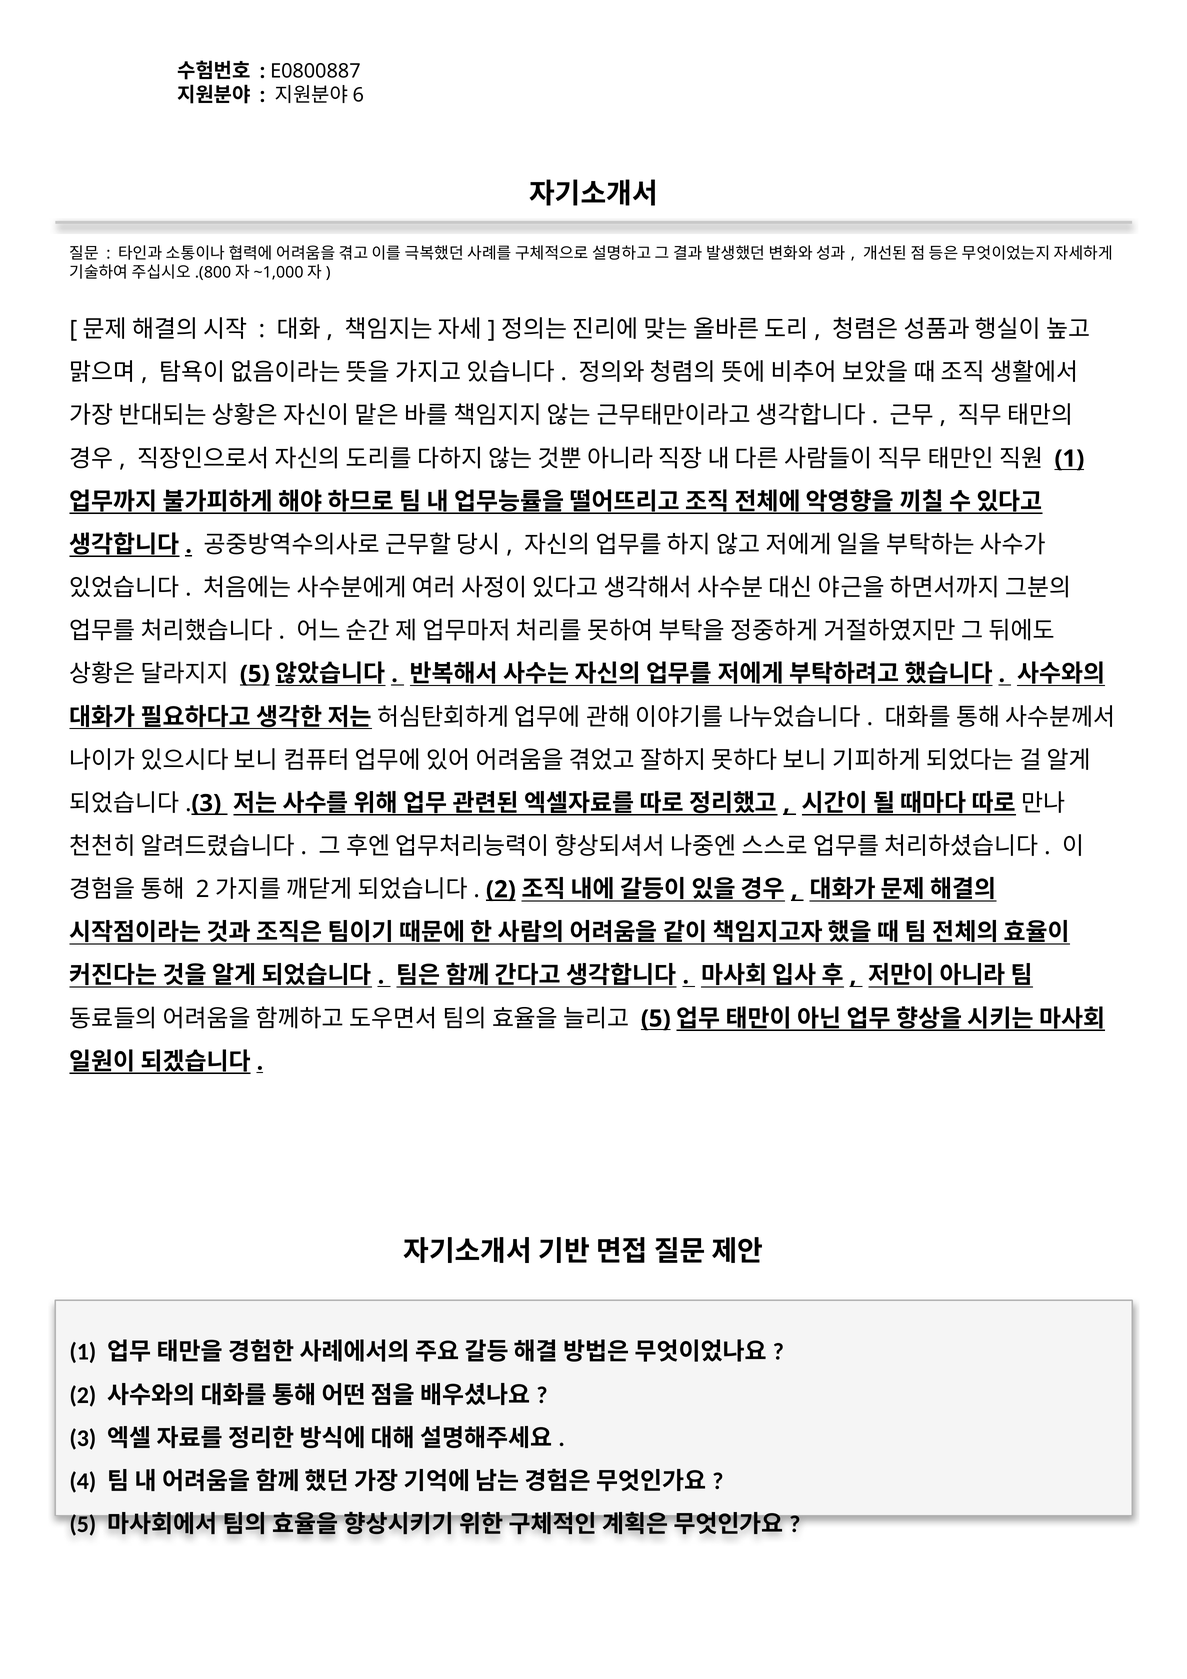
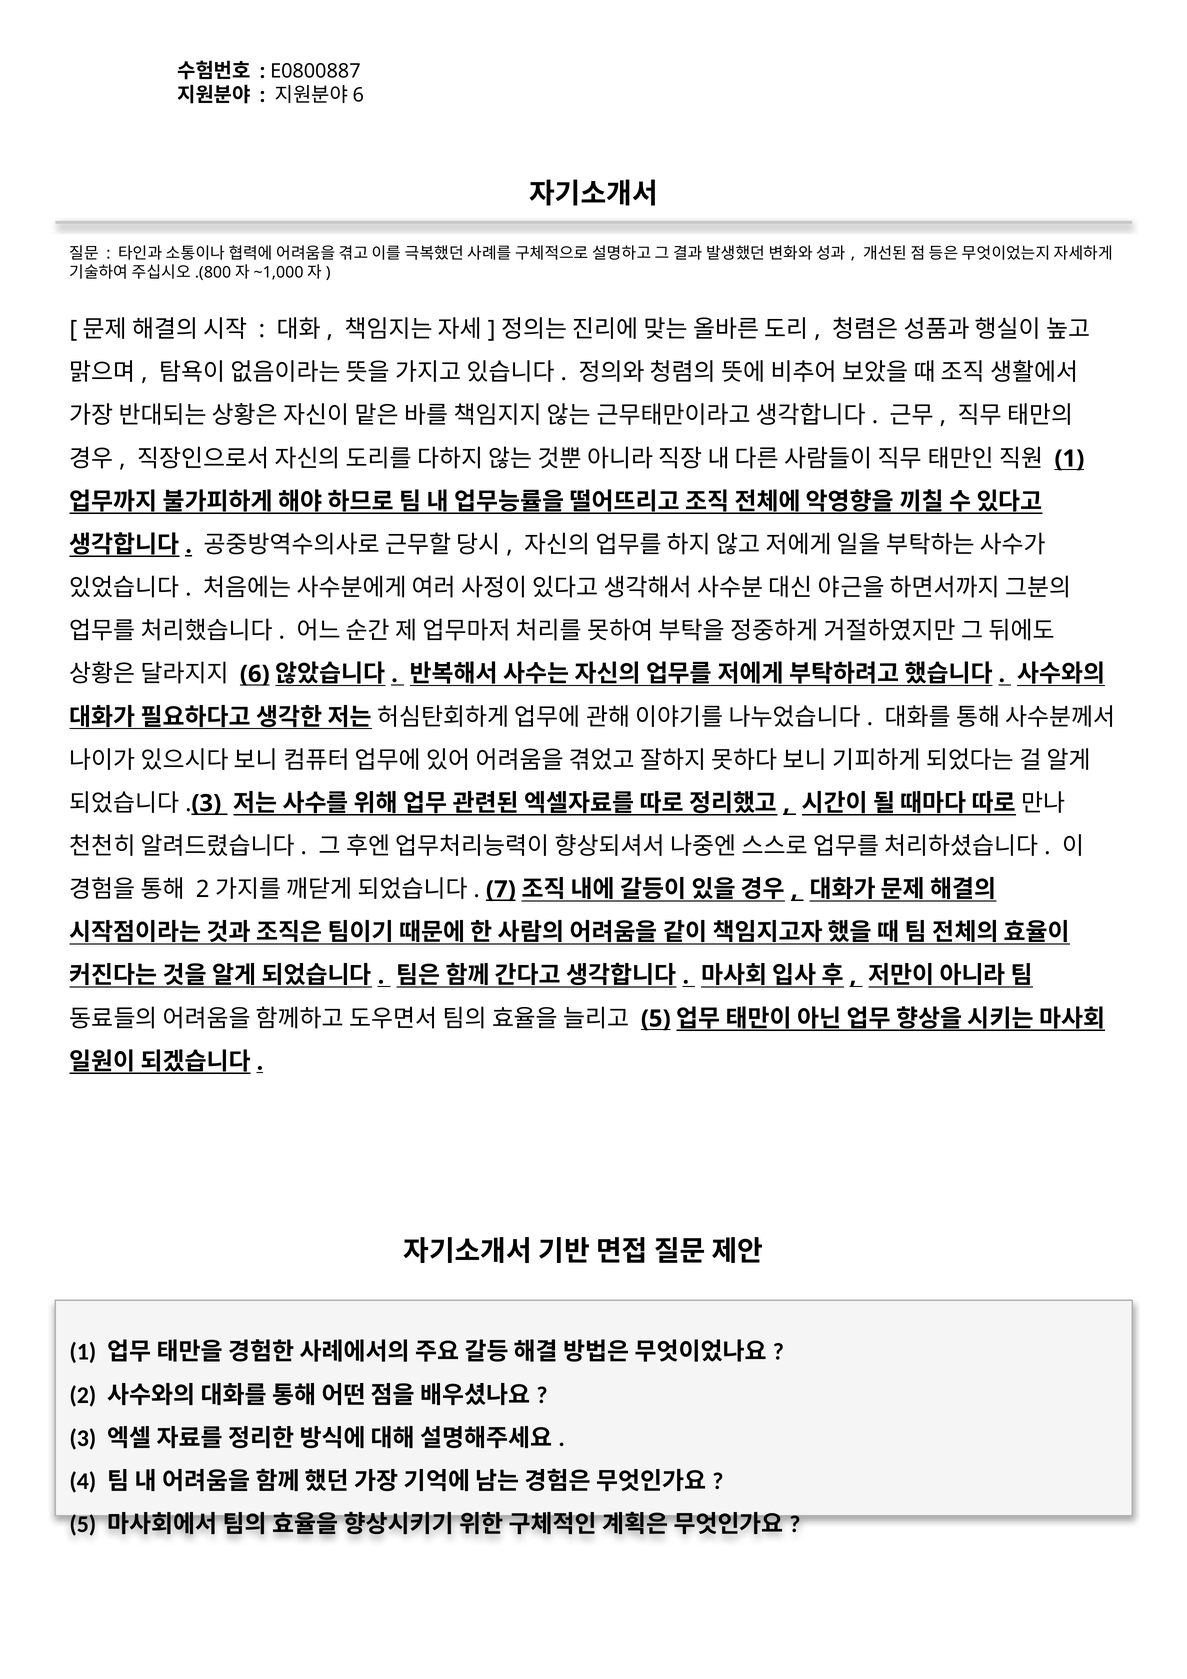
5 at (255, 674): 5 -> 6
2 at (501, 889): 2 -> 7
